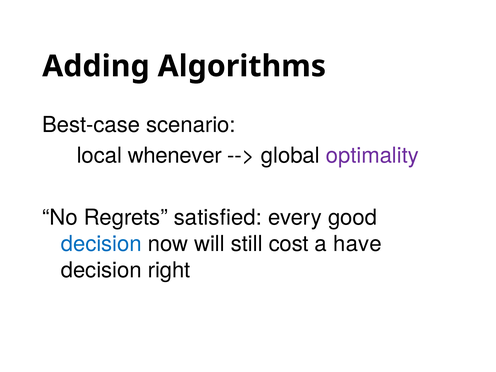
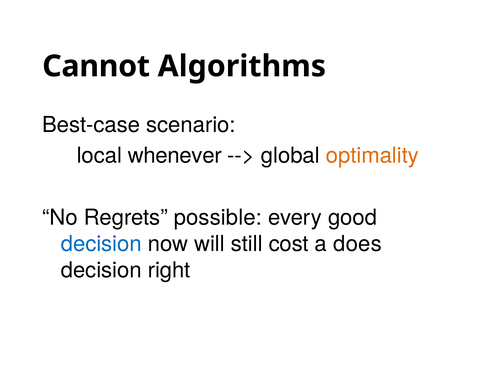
Adding: Adding -> Cannot
optimality colour: purple -> orange
satisfied: satisfied -> possible
have: have -> does
